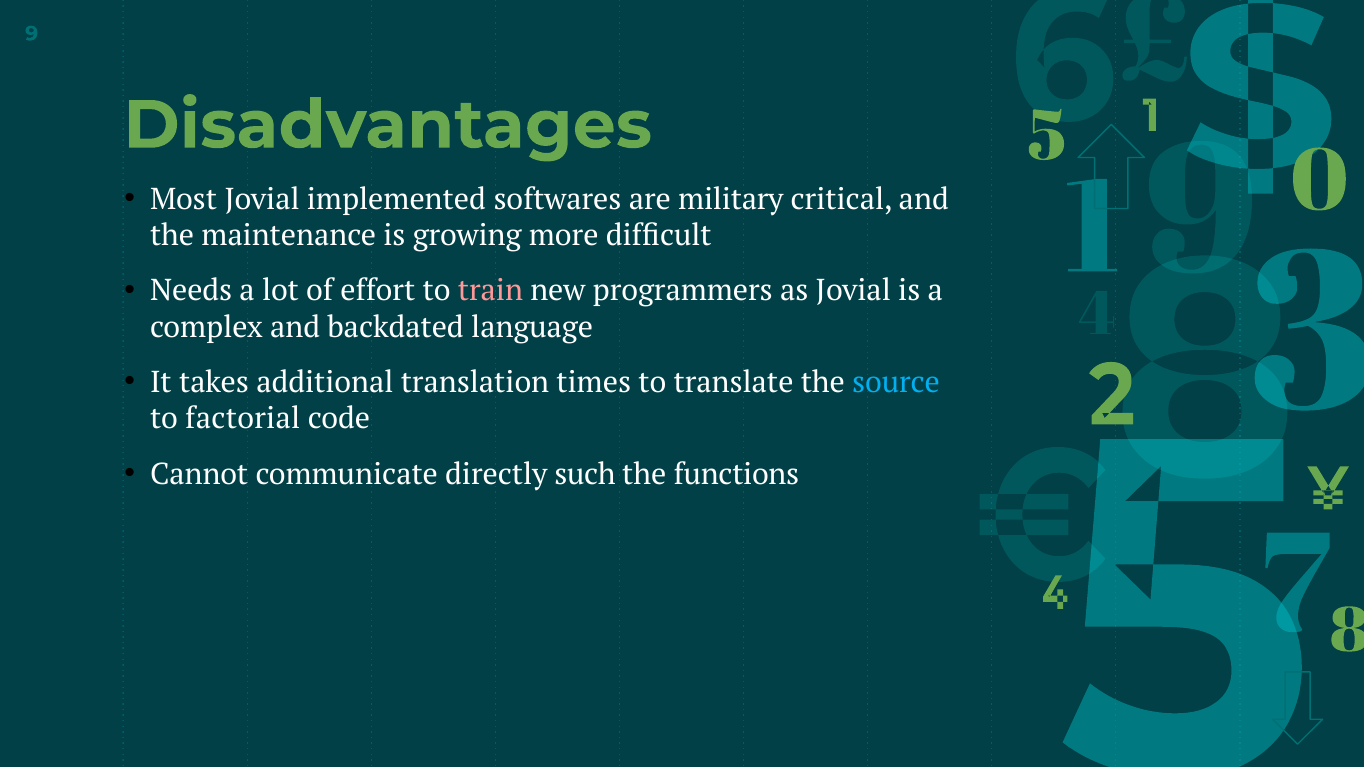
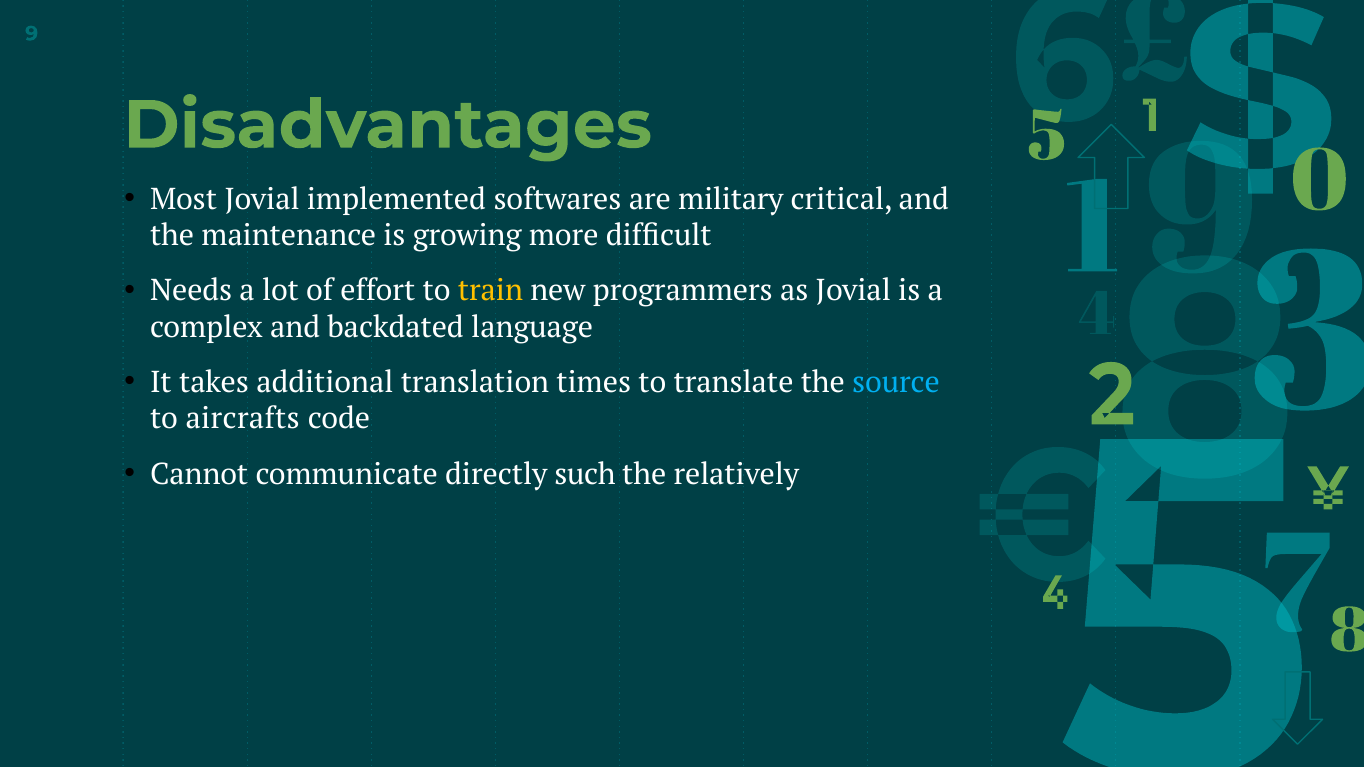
train colour: pink -> yellow
factorial: factorial -> aircrafts
functions: functions -> relatively
